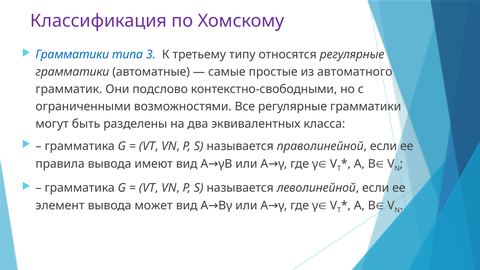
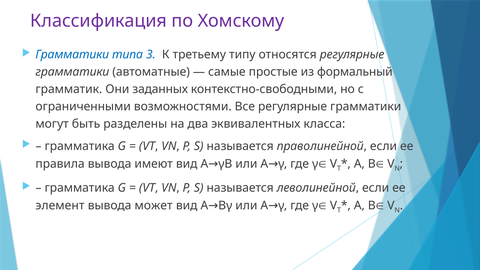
автоматного: автоматного -> формальный
подслово: подслово -> заданных
